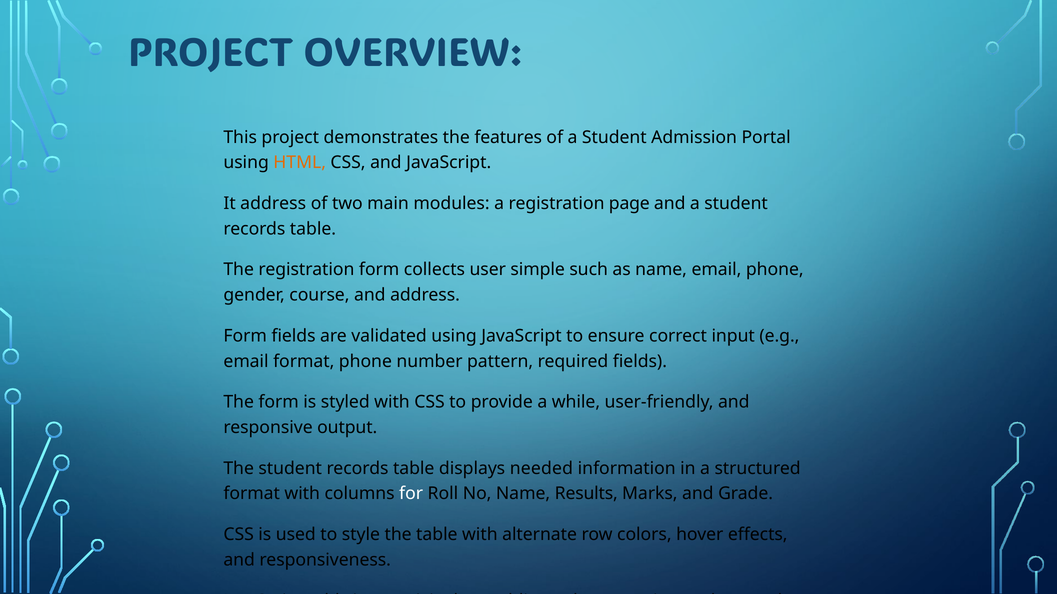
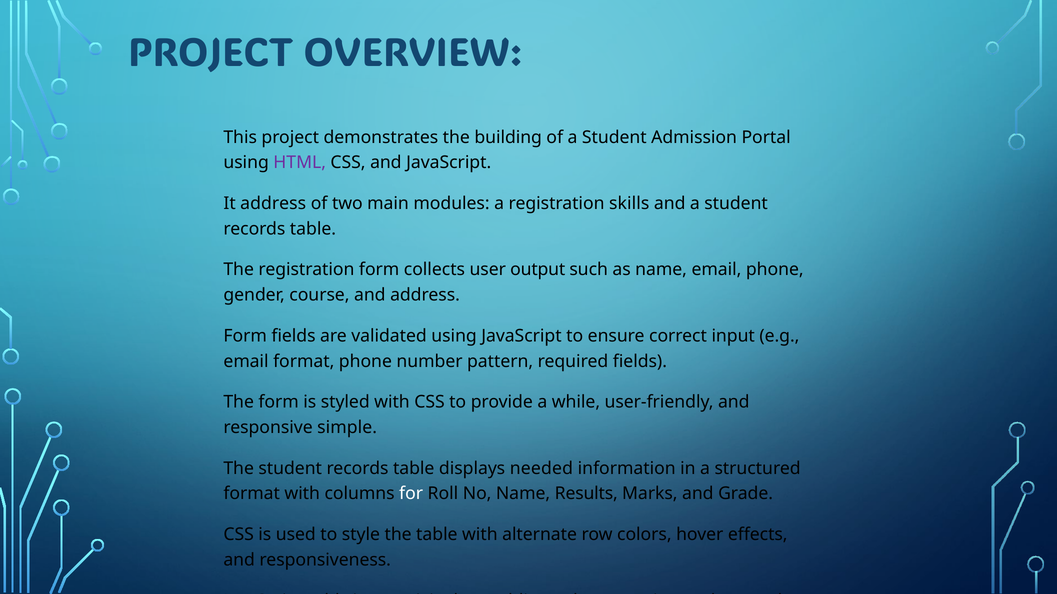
features: features -> building
HTML colour: orange -> purple
registration page: page -> skills
simple: simple -> output
output: output -> simple
